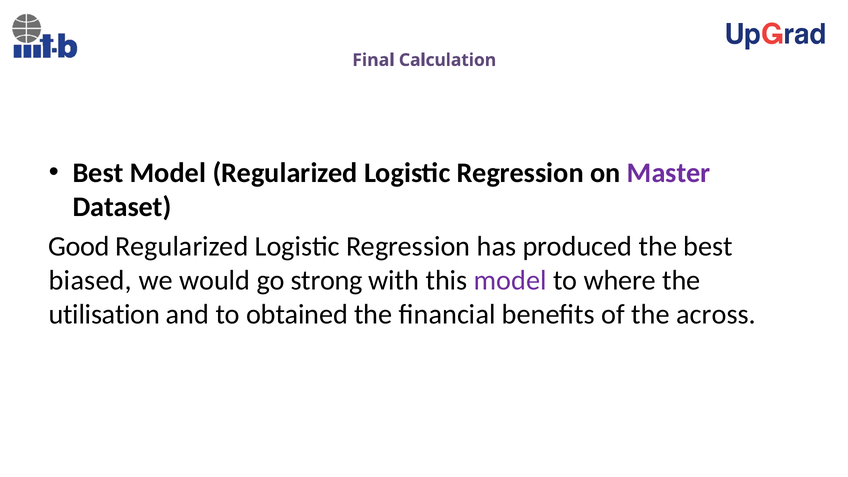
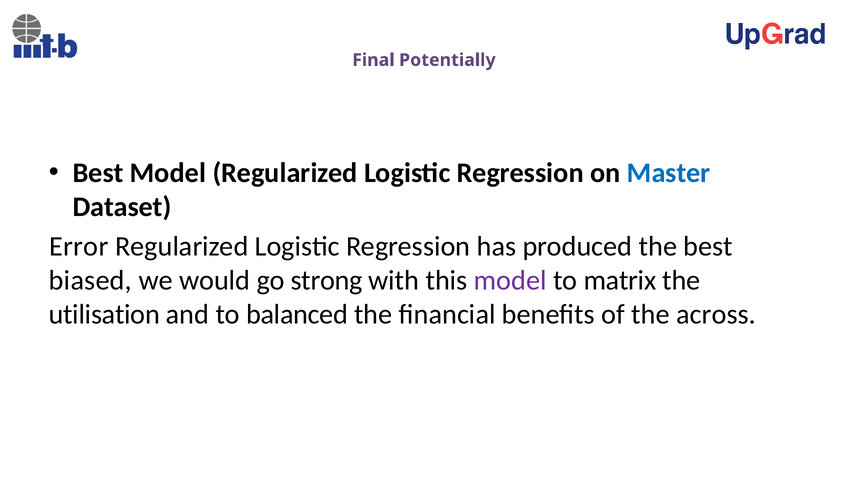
Calculation: Calculation -> Potentially
Master colour: purple -> blue
Good: Good -> Error
where: where -> matrix
obtained: obtained -> balanced
